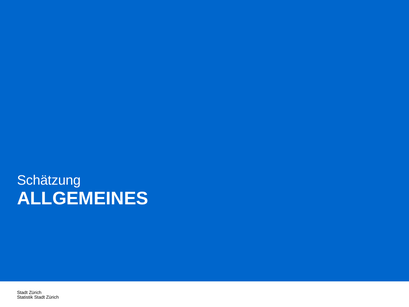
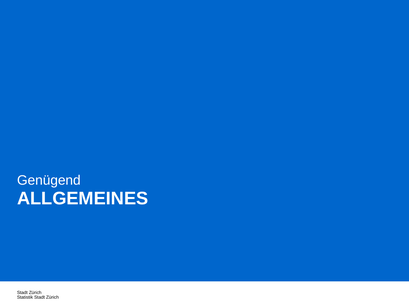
Schätzung: Schätzung -> Genügend
